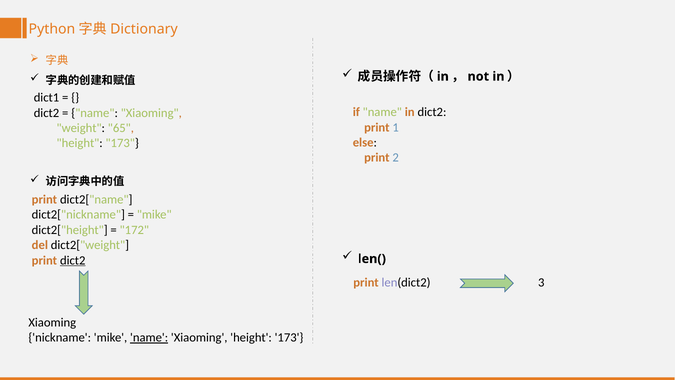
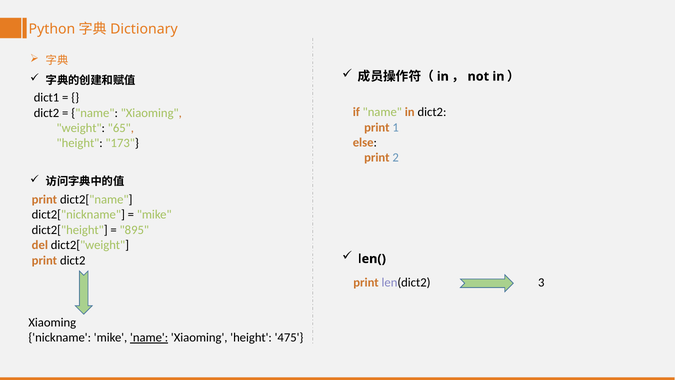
172: 172 -> 895
dict2 at (73, 260) underline: present -> none
Xiaoming height 173: 173 -> 475
